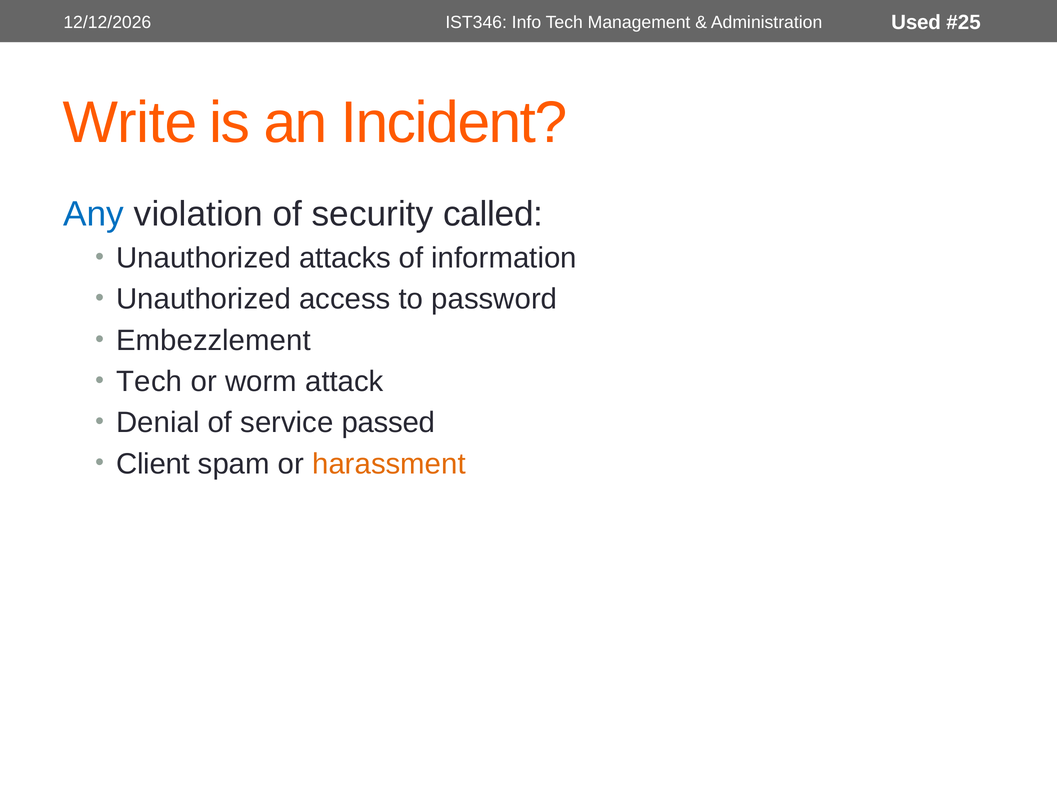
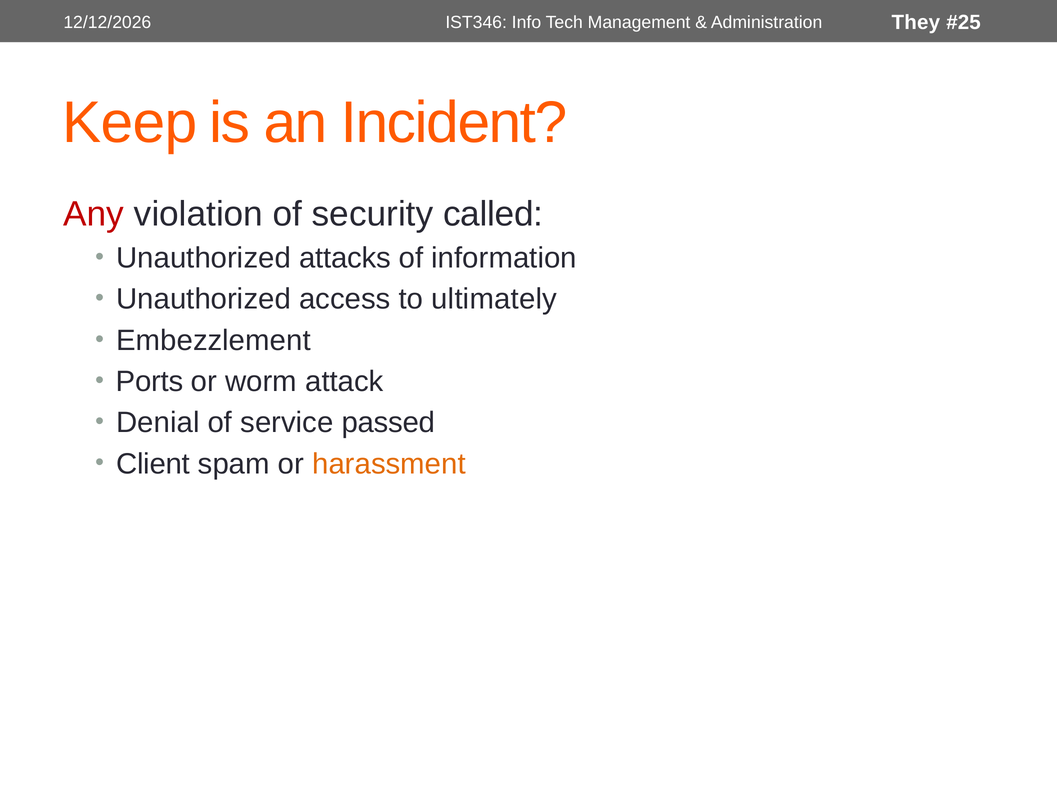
Used: Used -> They
Write: Write -> Keep
Any colour: blue -> red
password: password -> ultimately
Tech at (149, 381): Tech -> Ports
